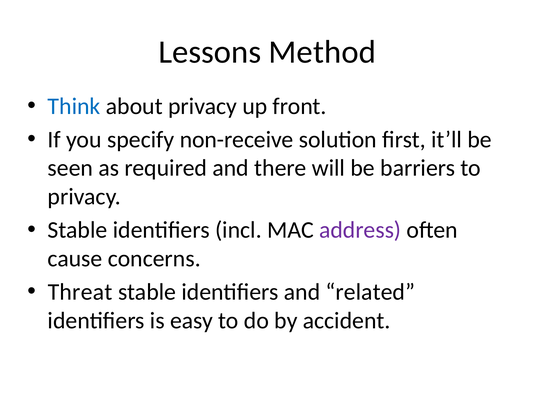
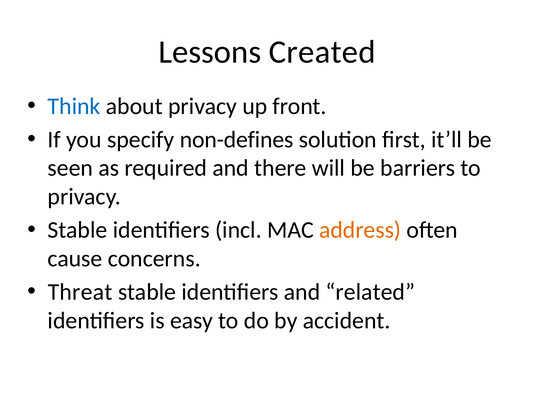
Method: Method -> Created
non-receive: non-receive -> non-defines
address colour: purple -> orange
